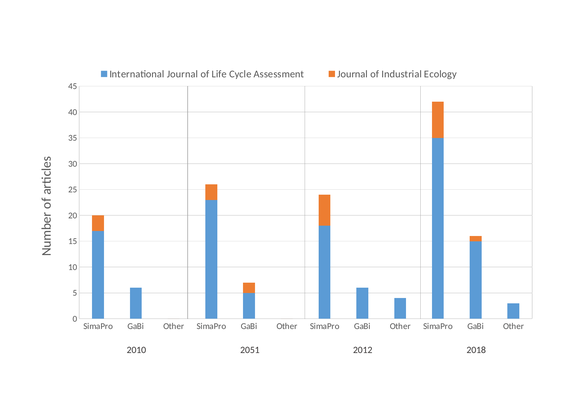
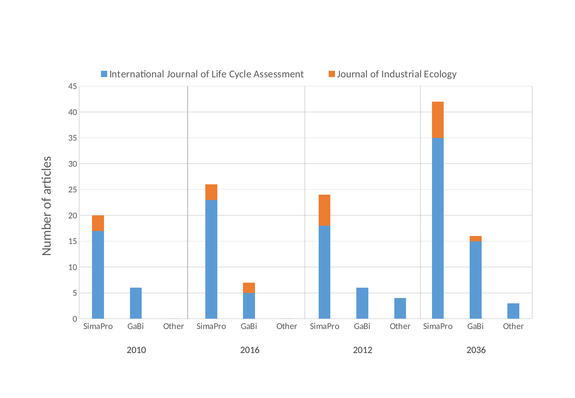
2051: 2051 -> 2016
2018: 2018 -> 2036
